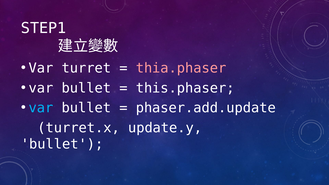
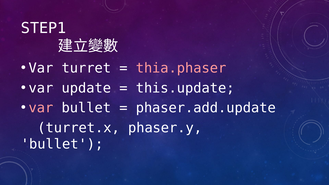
bullet at (86, 88): bullet -> update
this.phaser: this.phaser -> this.update
var at (41, 108) colour: light blue -> pink
update.y: update.y -> phaser.y
